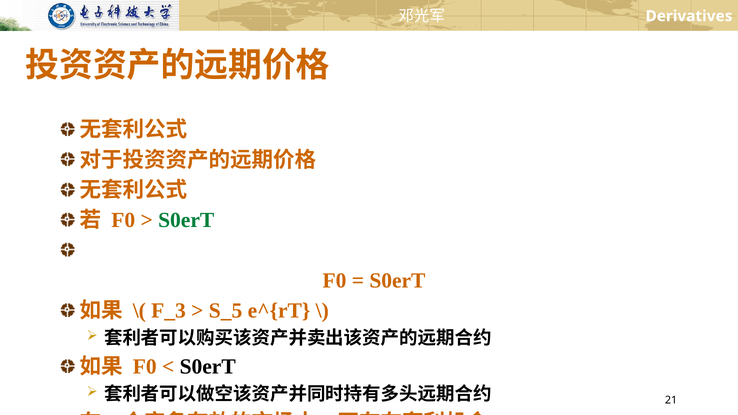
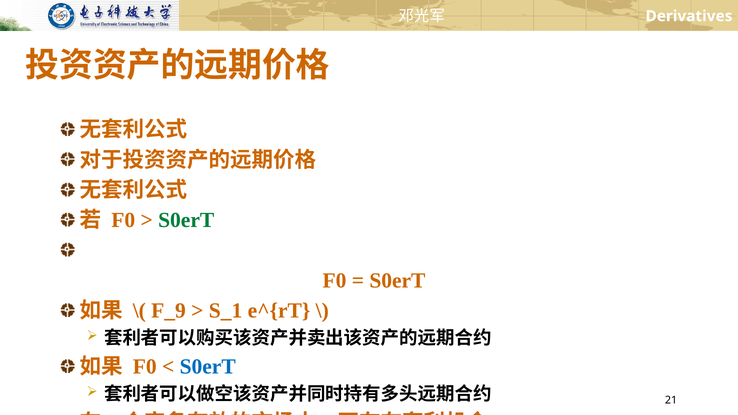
F_3: F_3 -> F_9
S_5: S_5 -> S_1
S0erT at (208, 367) colour: black -> blue
